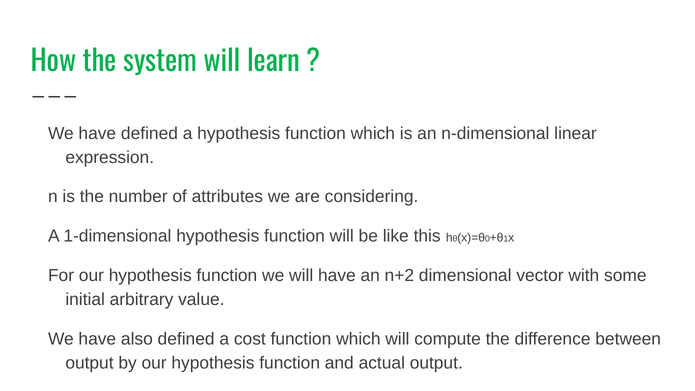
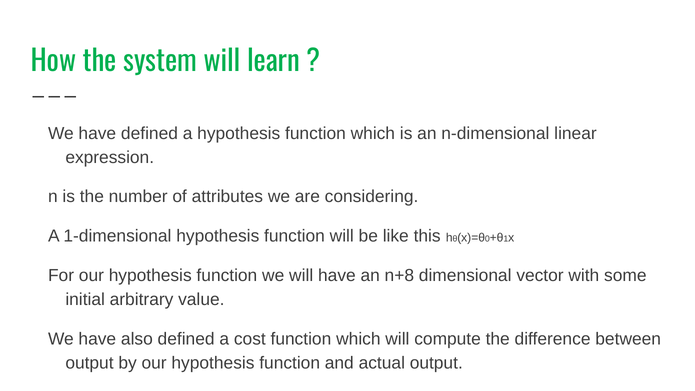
n+2: n+2 -> n+8
